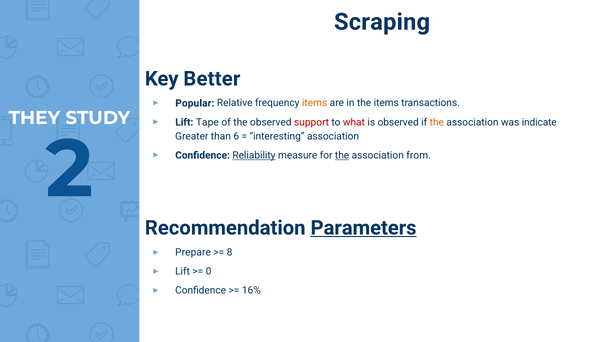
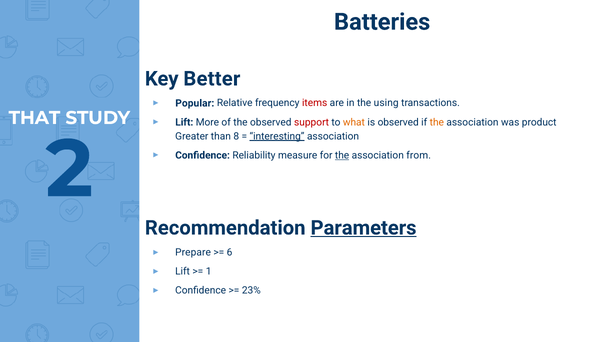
Scraping: Scraping -> Batteries
items at (315, 103) colour: orange -> red
the items: items -> using
THEY: THEY -> THAT
Tape: Tape -> More
what colour: red -> orange
indicate: indicate -> product
6: 6 -> 8
interesting underline: none -> present
Reliability underline: present -> none
8: 8 -> 6
0: 0 -> 1
16%: 16% -> 23%
